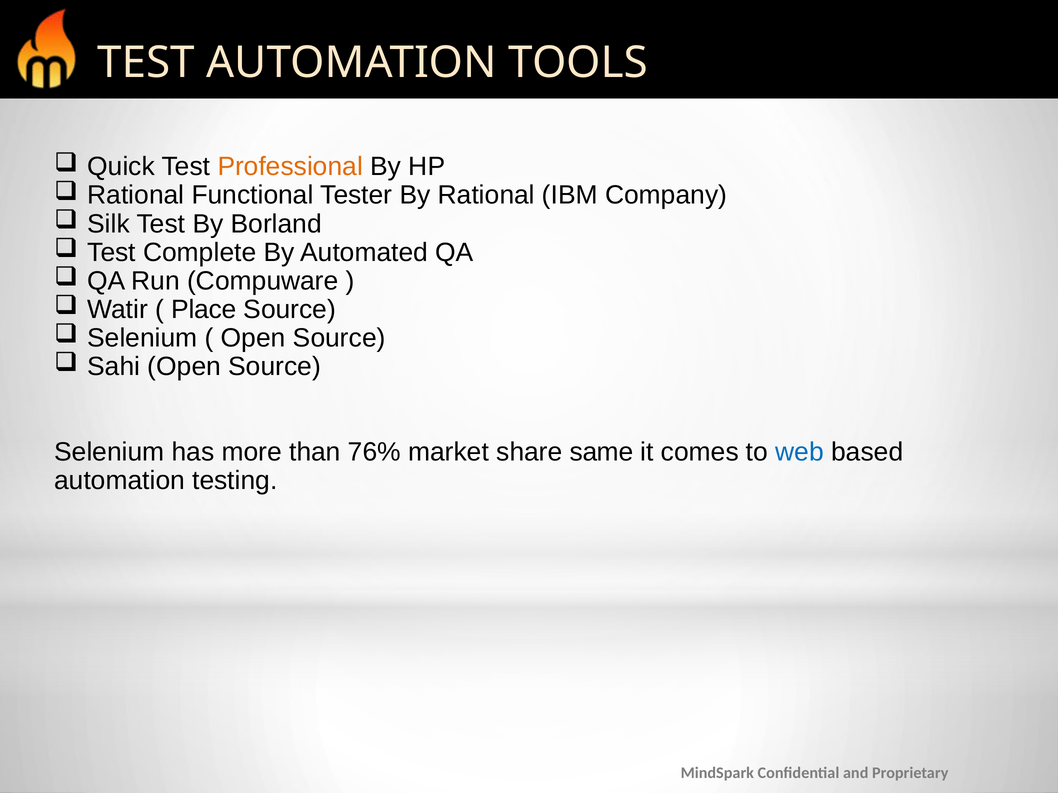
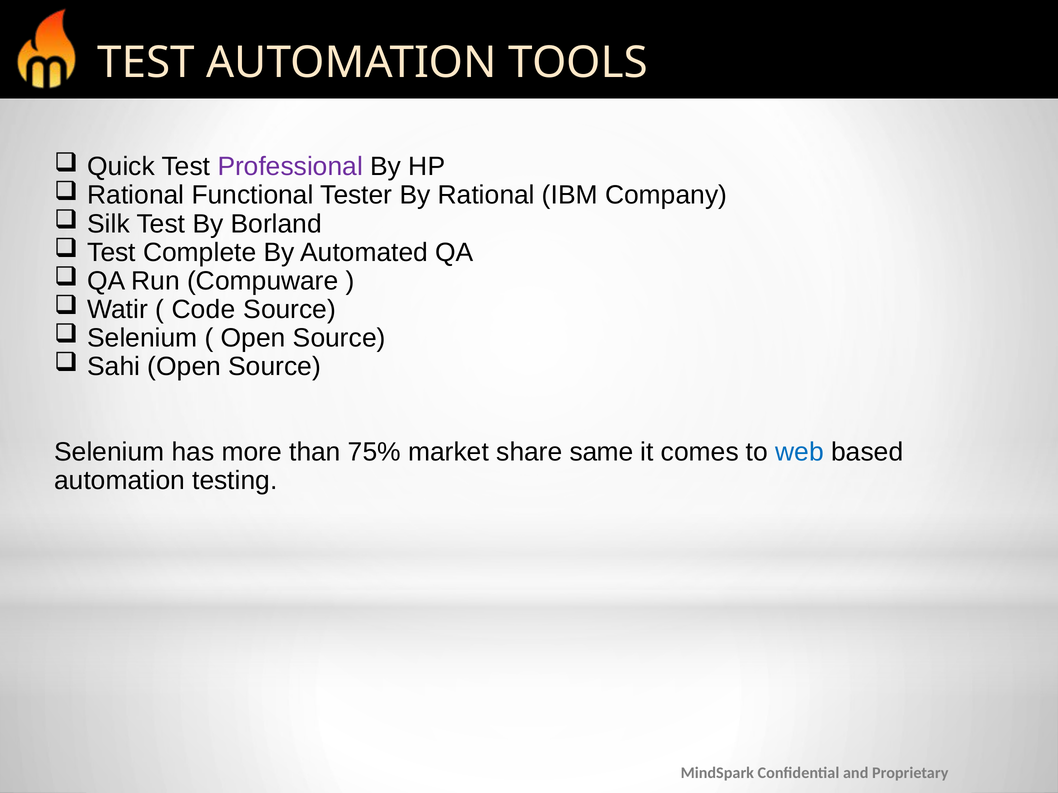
Professional colour: orange -> purple
Place: Place -> Code
76%: 76% -> 75%
